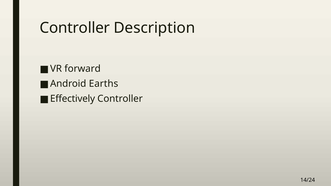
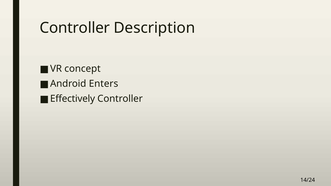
forward: forward -> concept
Earths: Earths -> Enters
